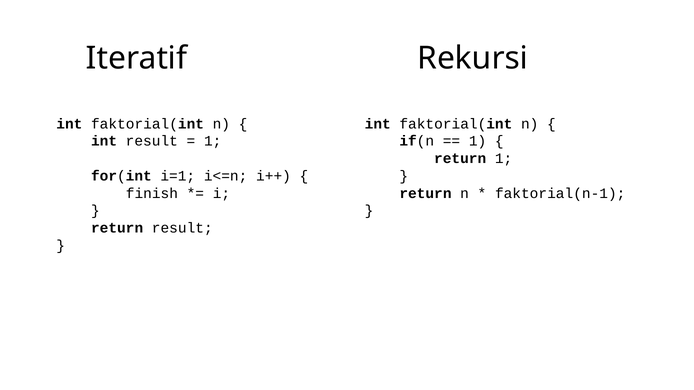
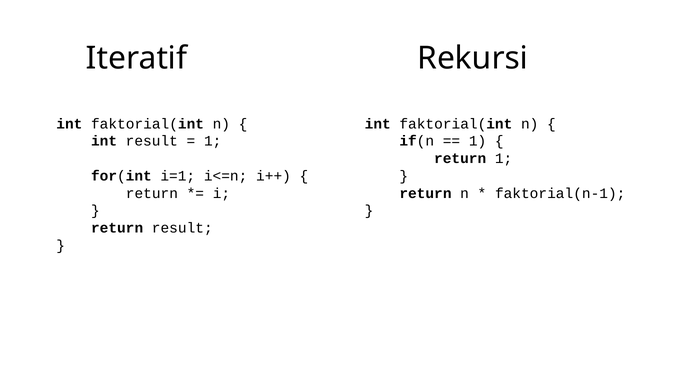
finish at (152, 193): finish -> return
